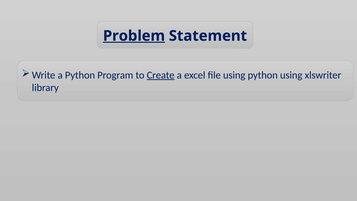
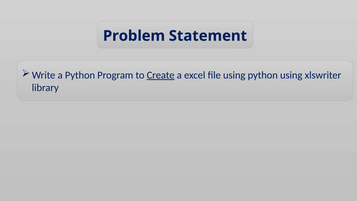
Problem underline: present -> none
